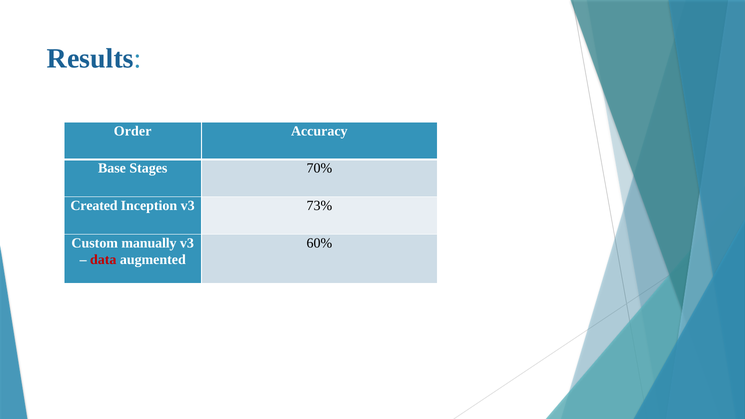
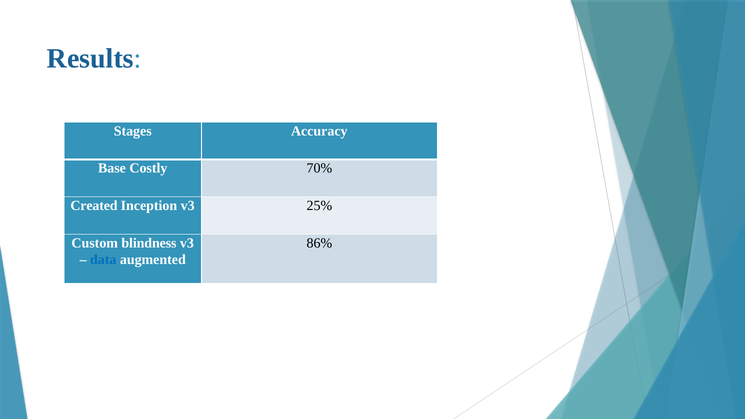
Order: Order -> Stages
Stages: Stages -> Costly
73%: 73% -> 25%
manually: manually -> blindness
60%: 60% -> 86%
data colour: red -> blue
